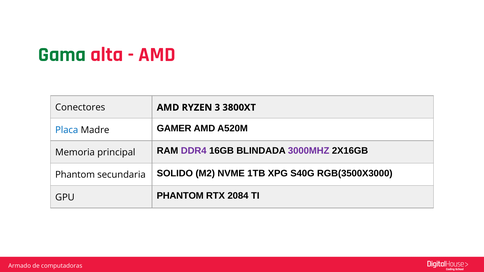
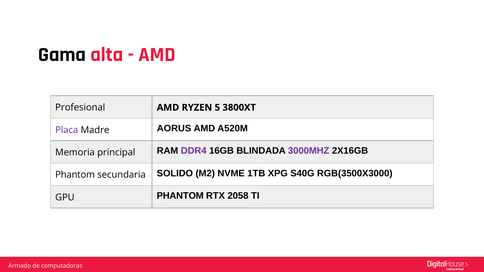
Gama colour: green -> black
Conectores: Conectores -> Profesional
3: 3 -> 5
Placa colour: blue -> purple
GAMER: GAMER -> AORUS
2084: 2084 -> 2058
